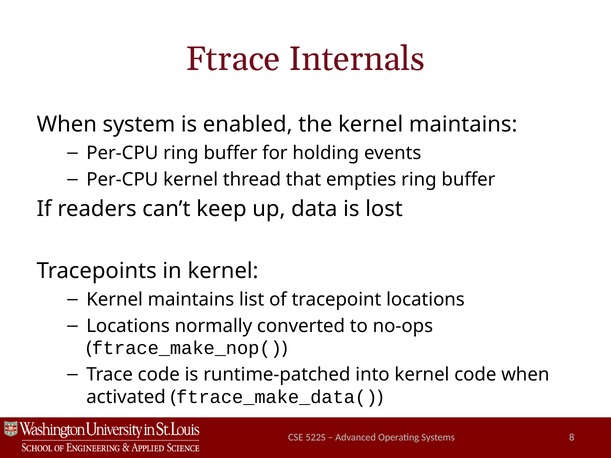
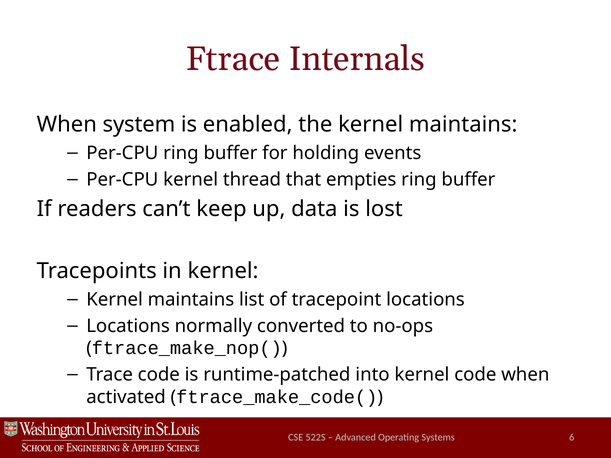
ftrace_make_data(: ftrace_make_data( -> ftrace_make_code(
8: 8 -> 6
